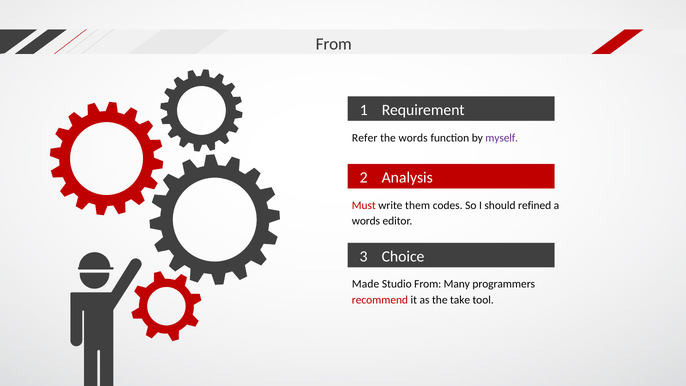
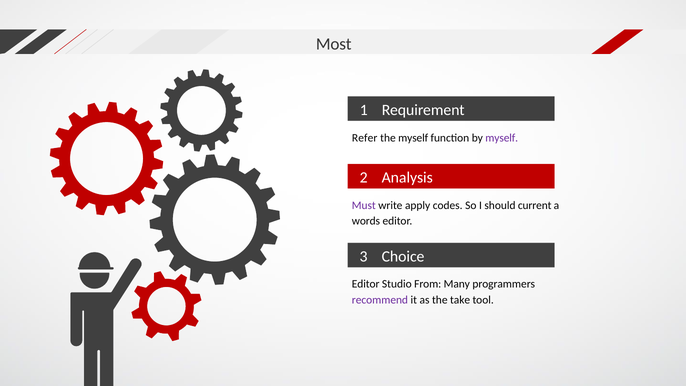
From at (334, 44): From -> Most
the words: words -> myself
Must colour: red -> purple
them: them -> apply
refined: refined -> current
Made at (366, 284): Made -> Editor
recommend colour: red -> purple
